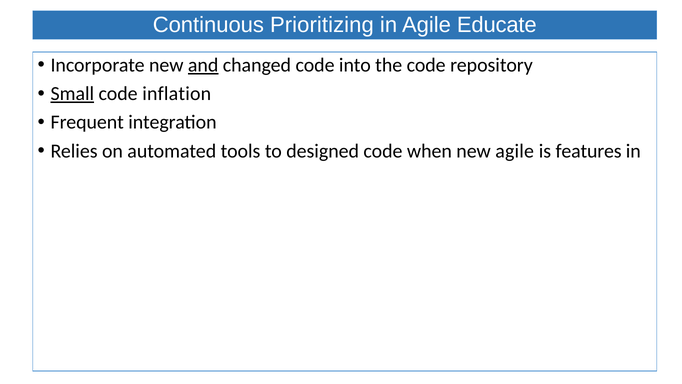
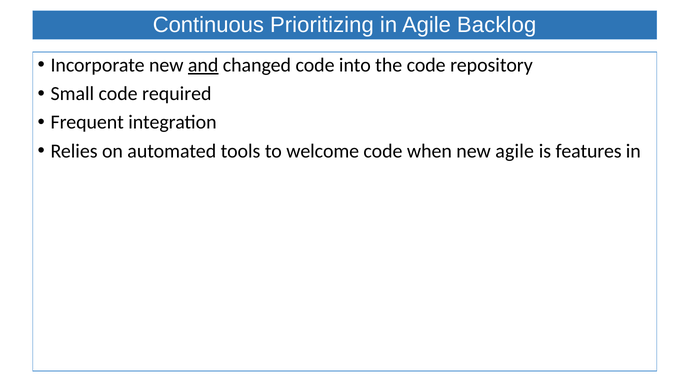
Educate: Educate -> Backlog
Small underline: present -> none
inflation: inflation -> required
designed: designed -> welcome
